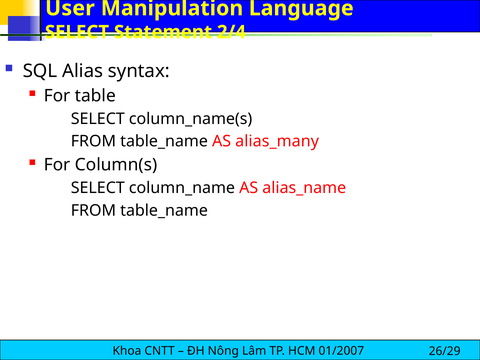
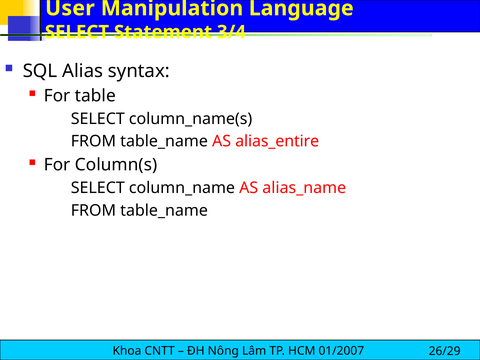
2/4: 2/4 -> 3/4
alias_many: alias_many -> alias_entire
